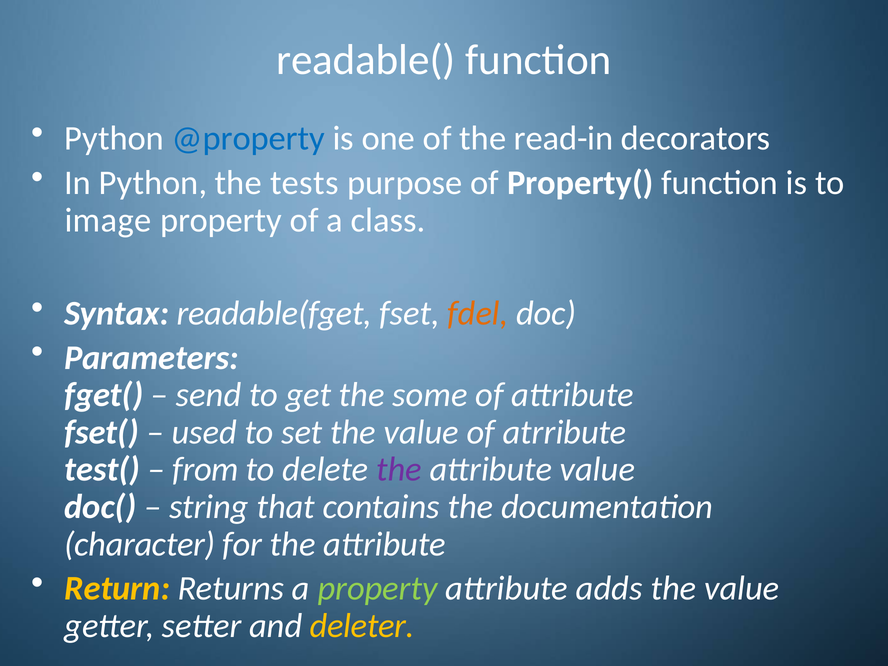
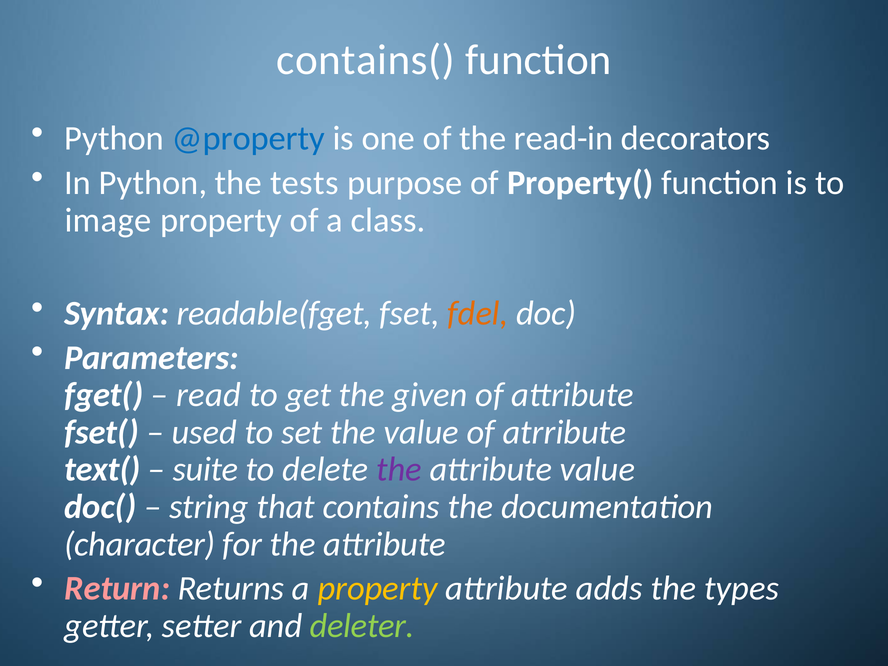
readable(: readable( -> contains(
send: send -> read
some: some -> given
test(: test( -> text(
from: from -> suite
Return colour: yellow -> pink
property at (378, 589) colour: light green -> yellow
value at (742, 589): value -> types
deleter colour: yellow -> light green
